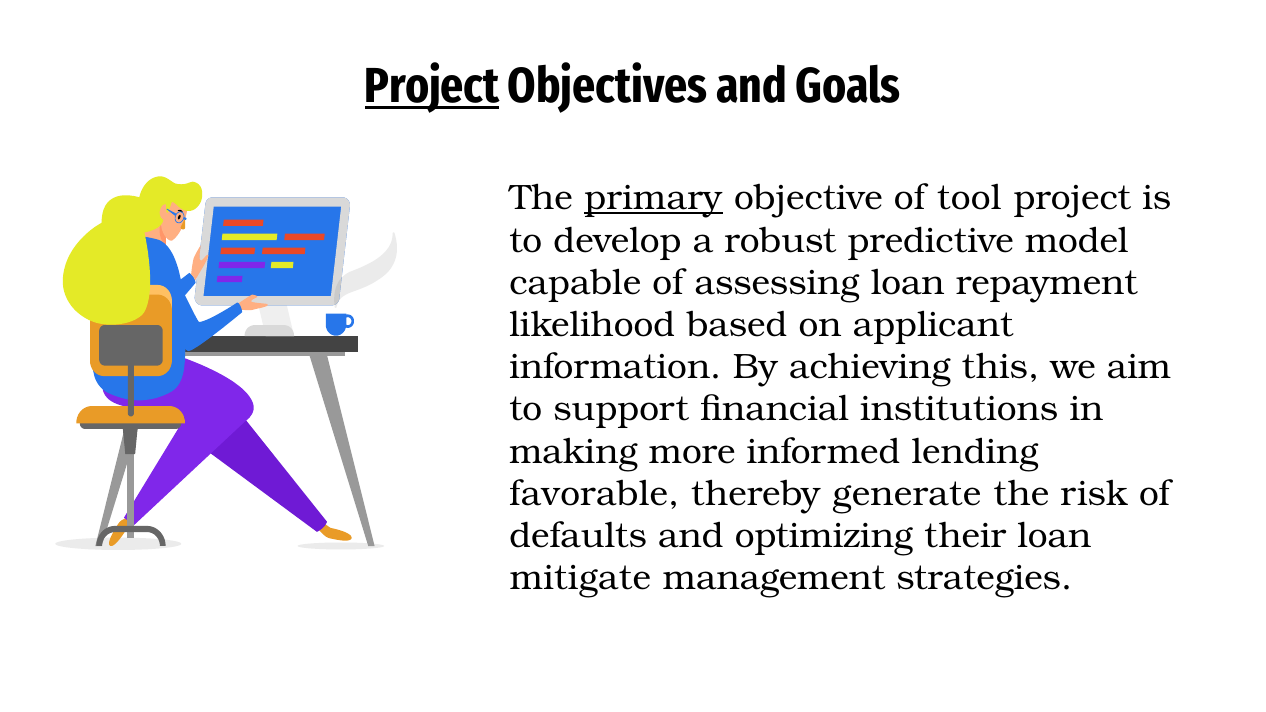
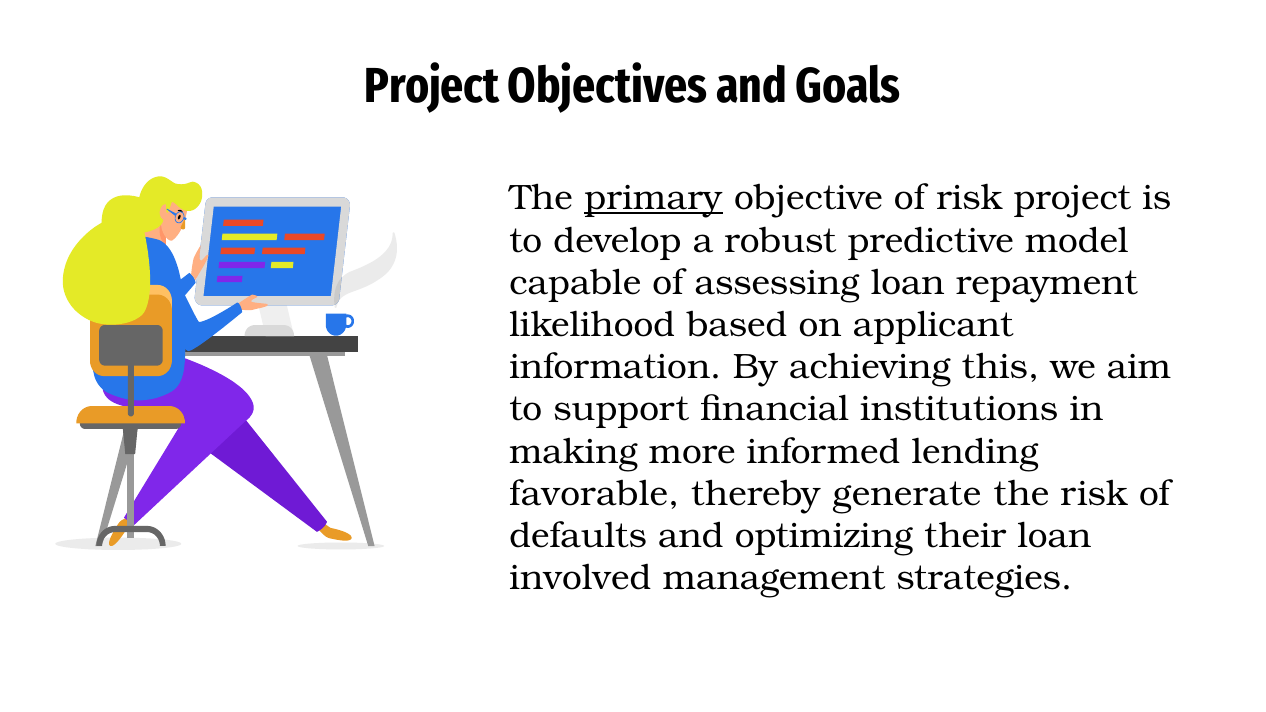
Project at (432, 86) underline: present -> none
of tool: tool -> risk
mitigate: mitigate -> involved
